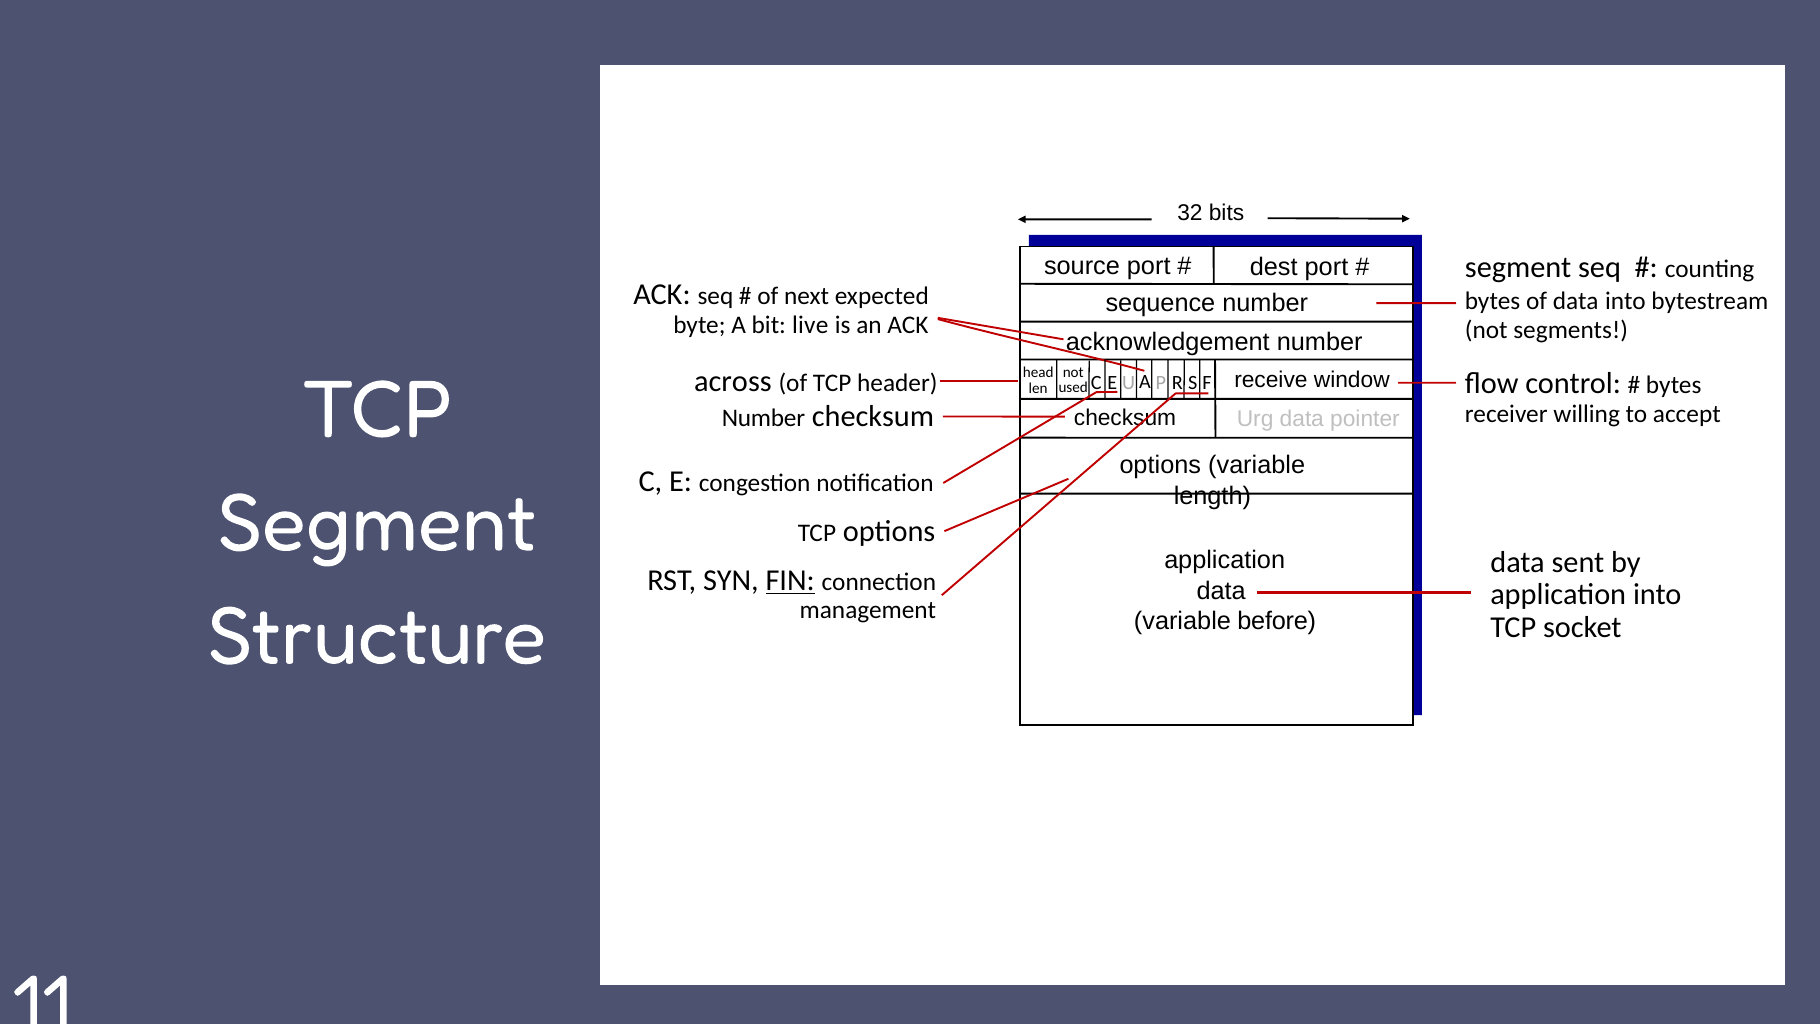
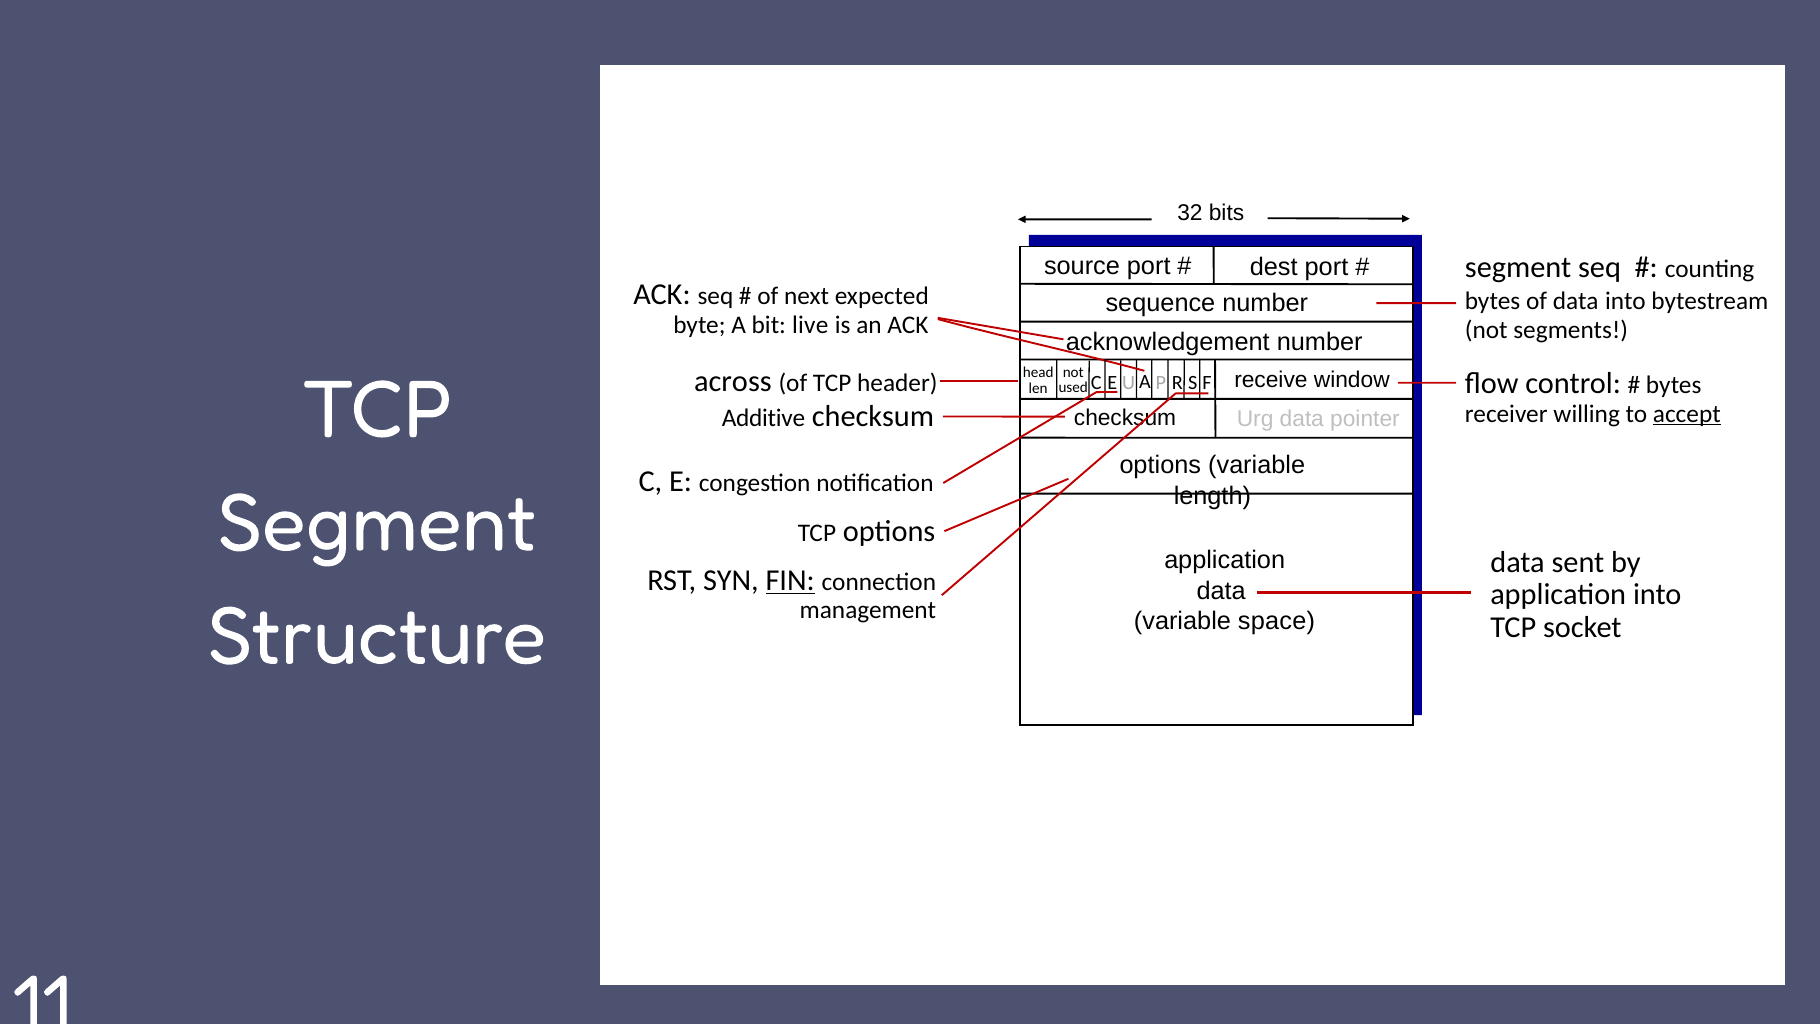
accept underline: none -> present
Number at (763, 418): Number -> Additive
before: before -> space
